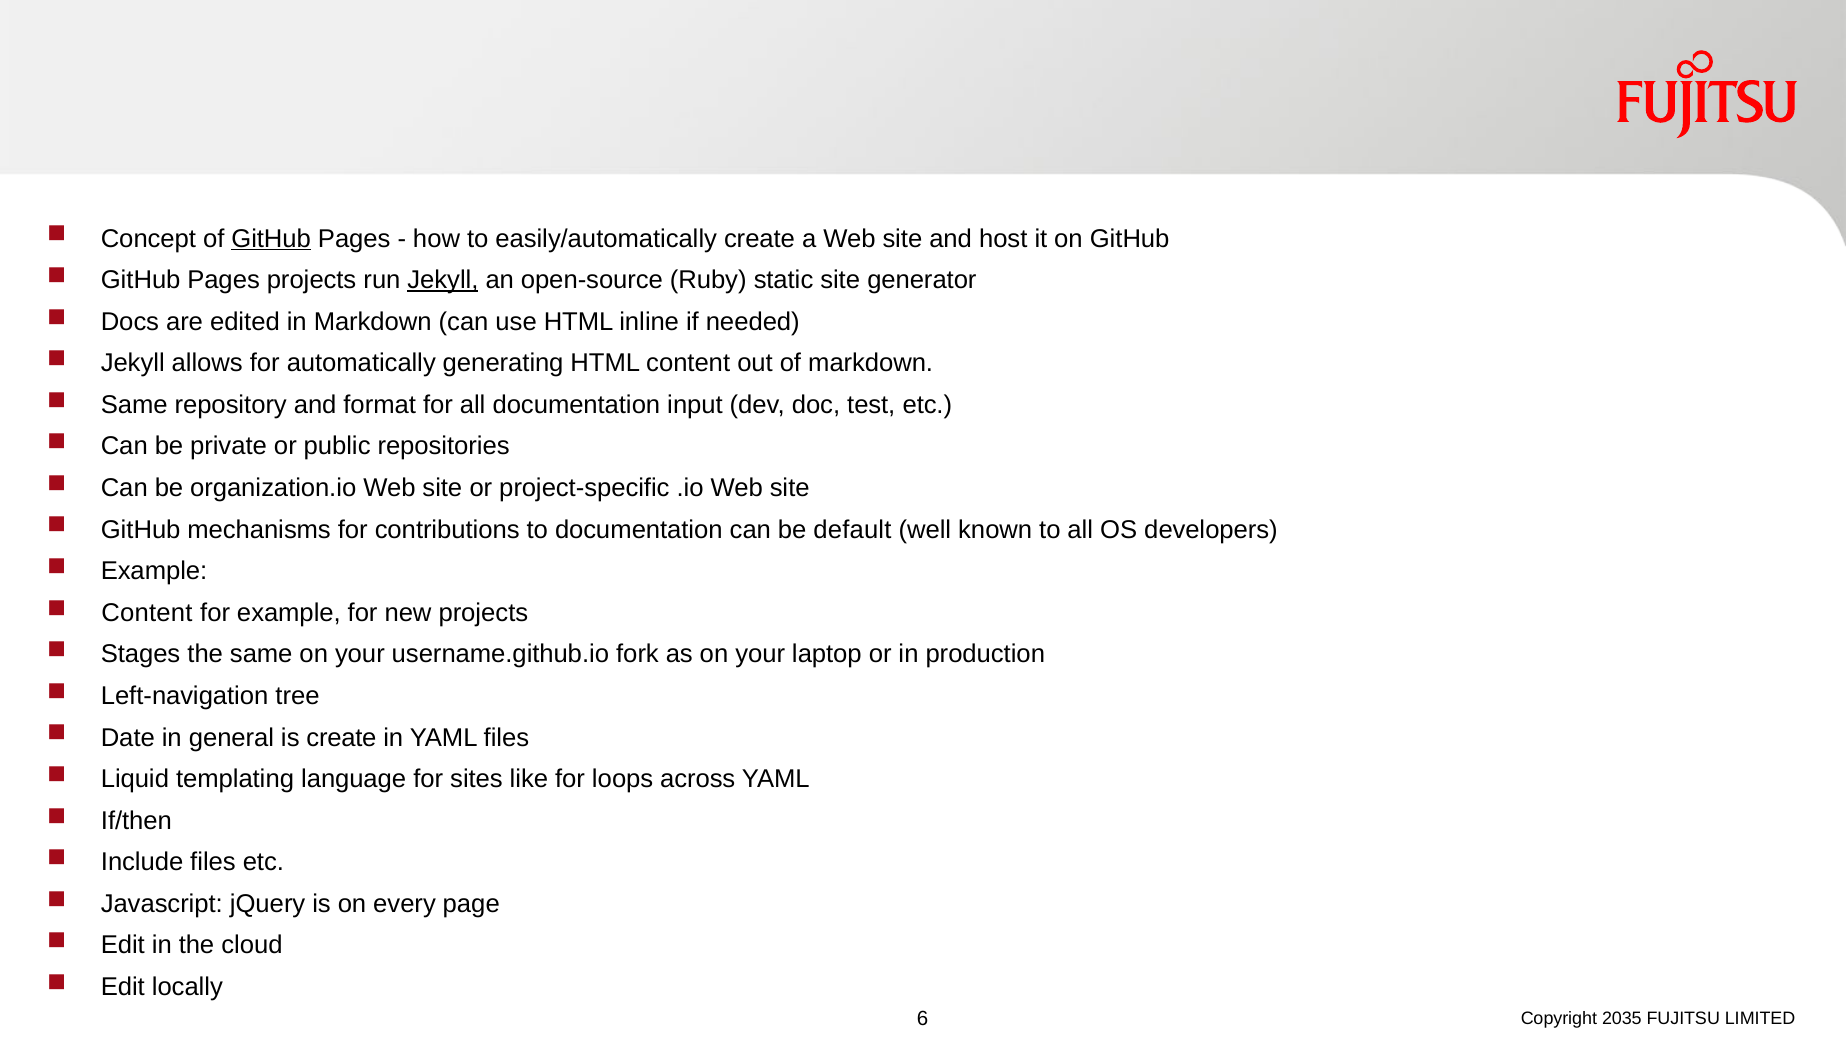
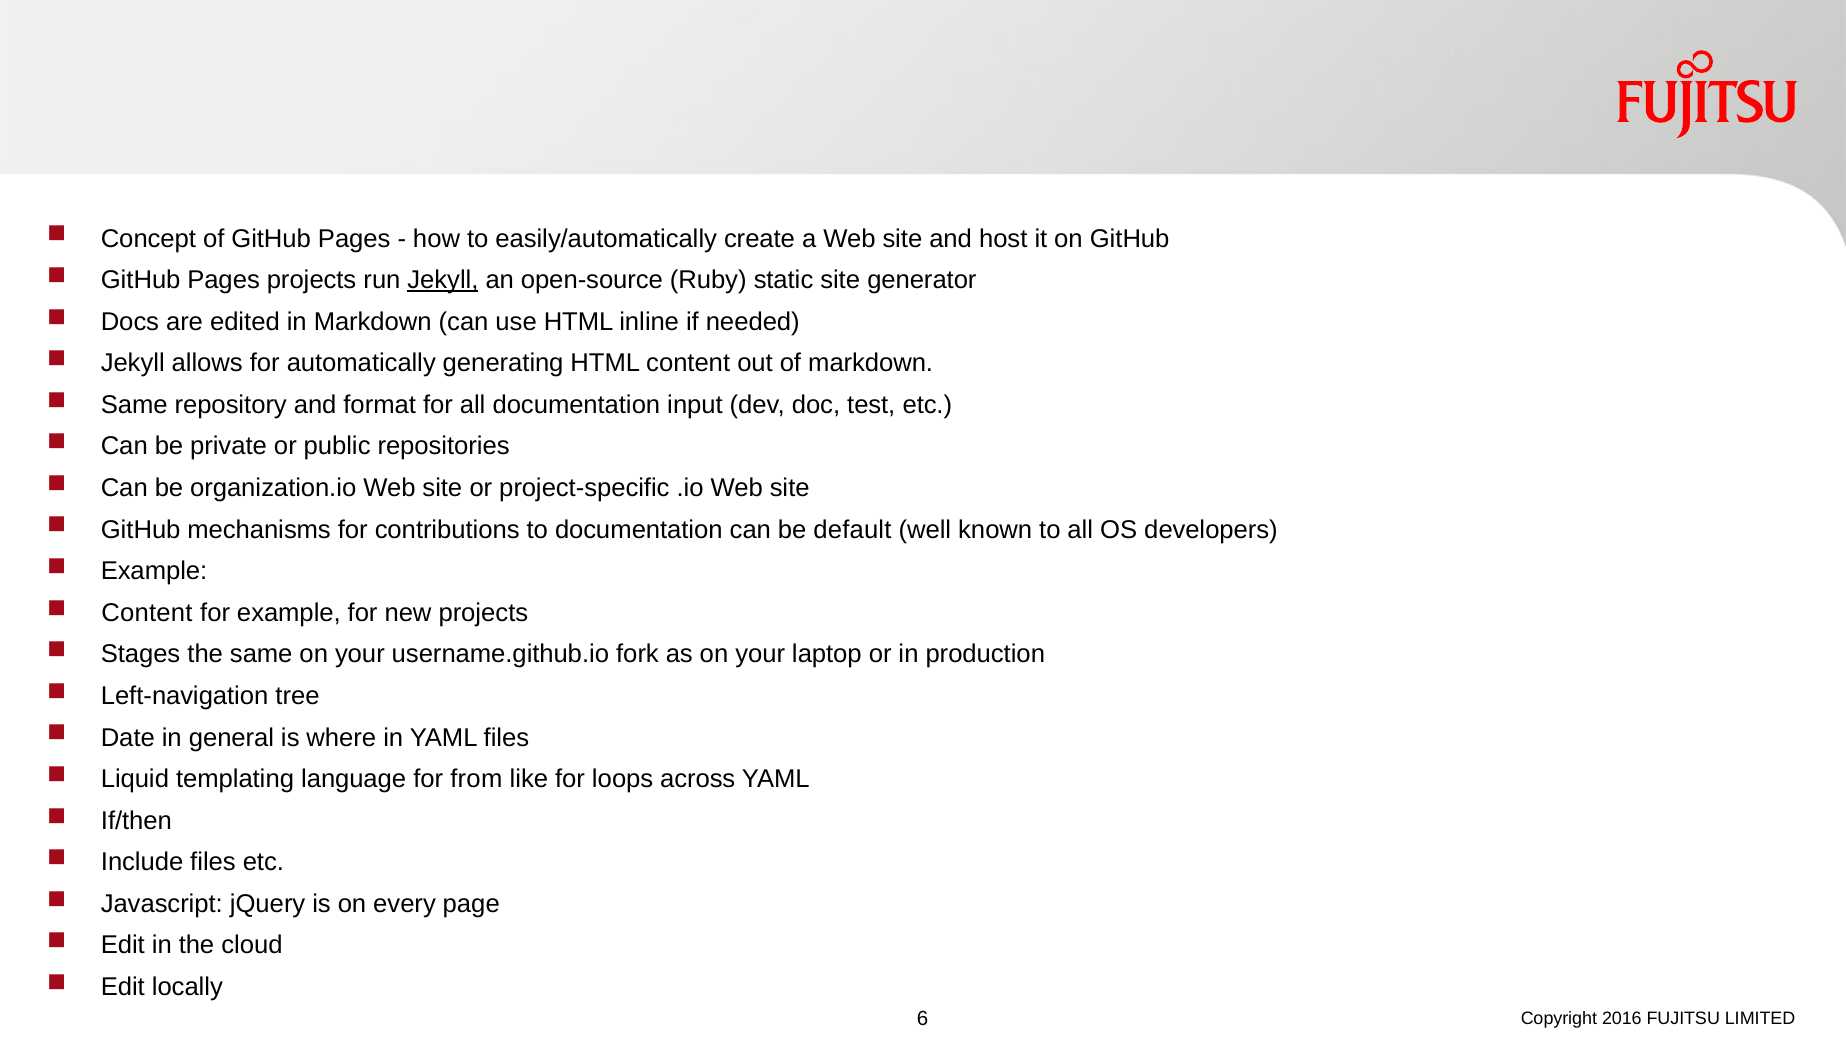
GitHub at (271, 238) underline: present -> none
is create: create -> where
sites: sites -> from
2035: 2035 -> 2016
